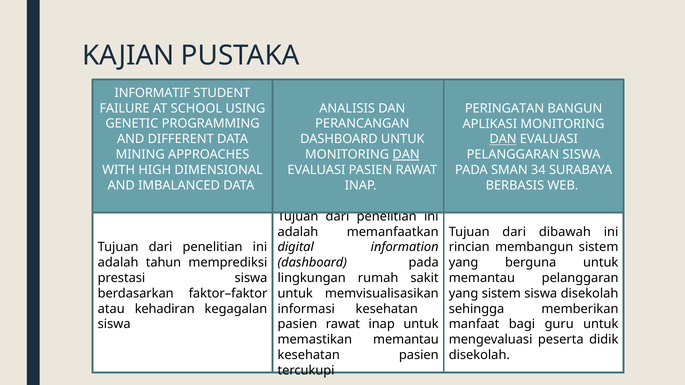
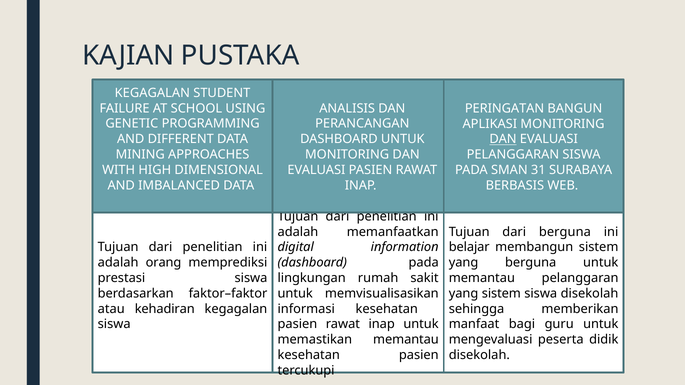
INFORMATIF at (152, 93): INFORMATIF -> KEGAGALAN
DAN at (406, 155) underline: present -> none
34: 34 -> 31
dari dibawah: dibawah -> berguna
rincian: rincian -> belajar
tahun: tahun -> orang
